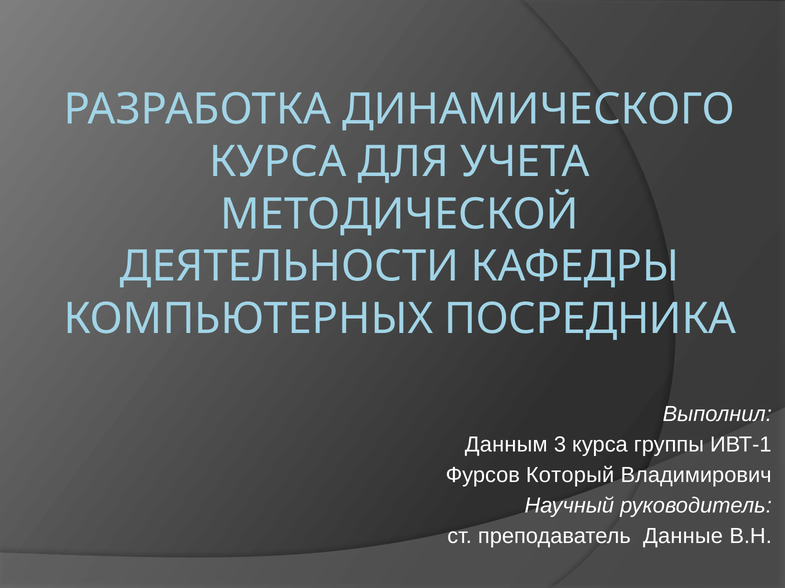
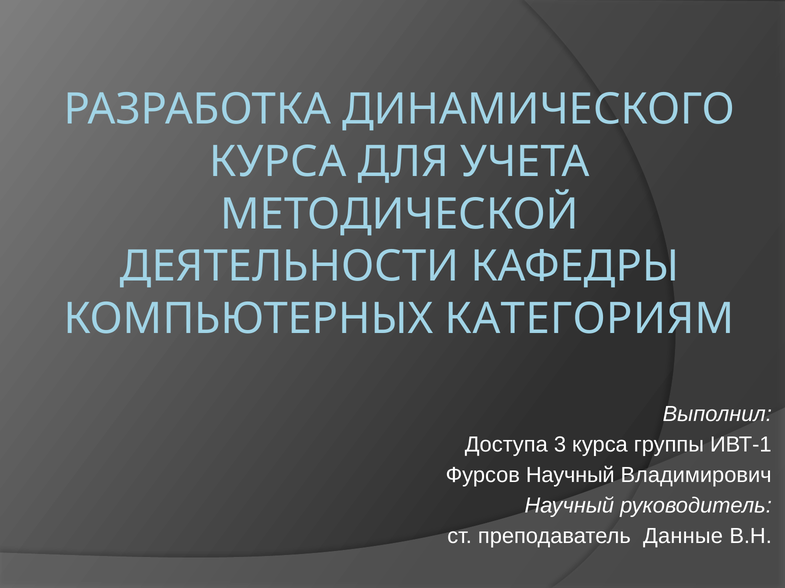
ПОСРЕДНИКА: ПОСРЕДНИКА -> КАТЕГОРИЯМ
Данным: Данным -> Доступа
Фурсов Который: Который -> Научный
